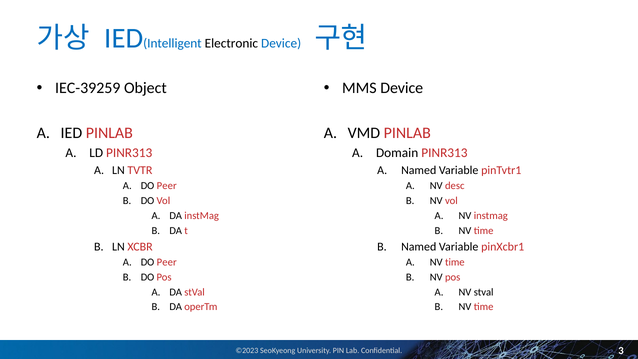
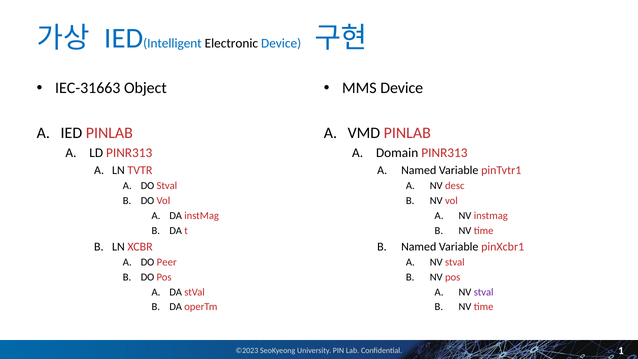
IEC-39259: IEC-39259 -> IEC-31663
Peer at (167, 186): Peer -> Stval
time at (455, 262): time -> stval
stval at (484, 292) colour: black -> purple
3: 3 -> 1
